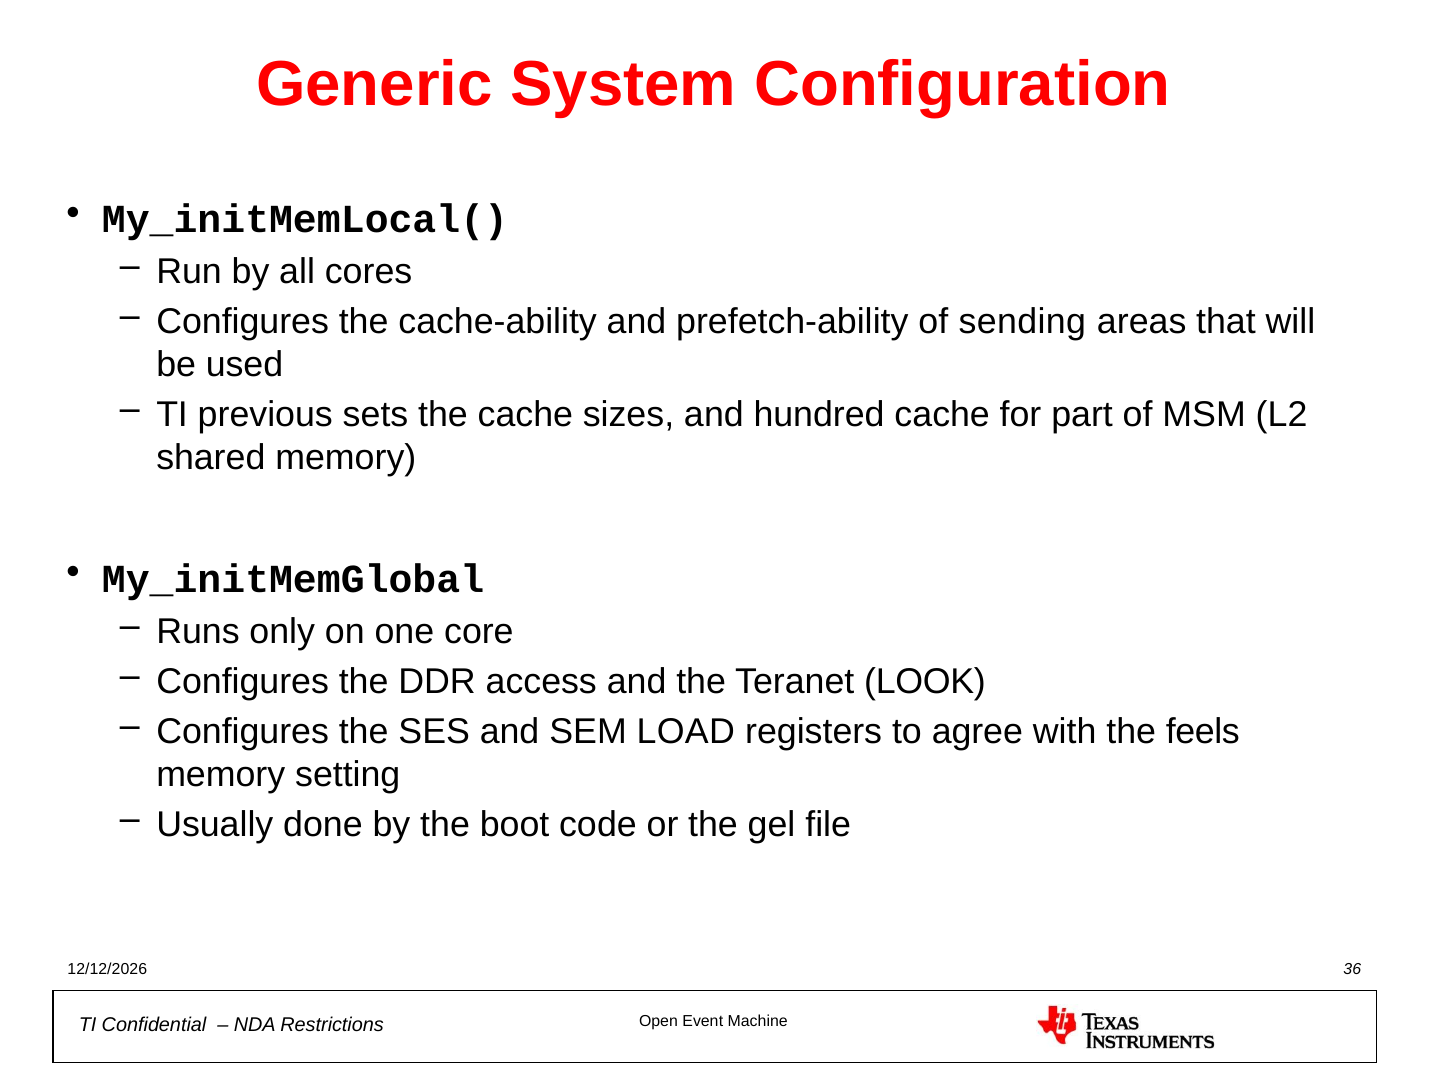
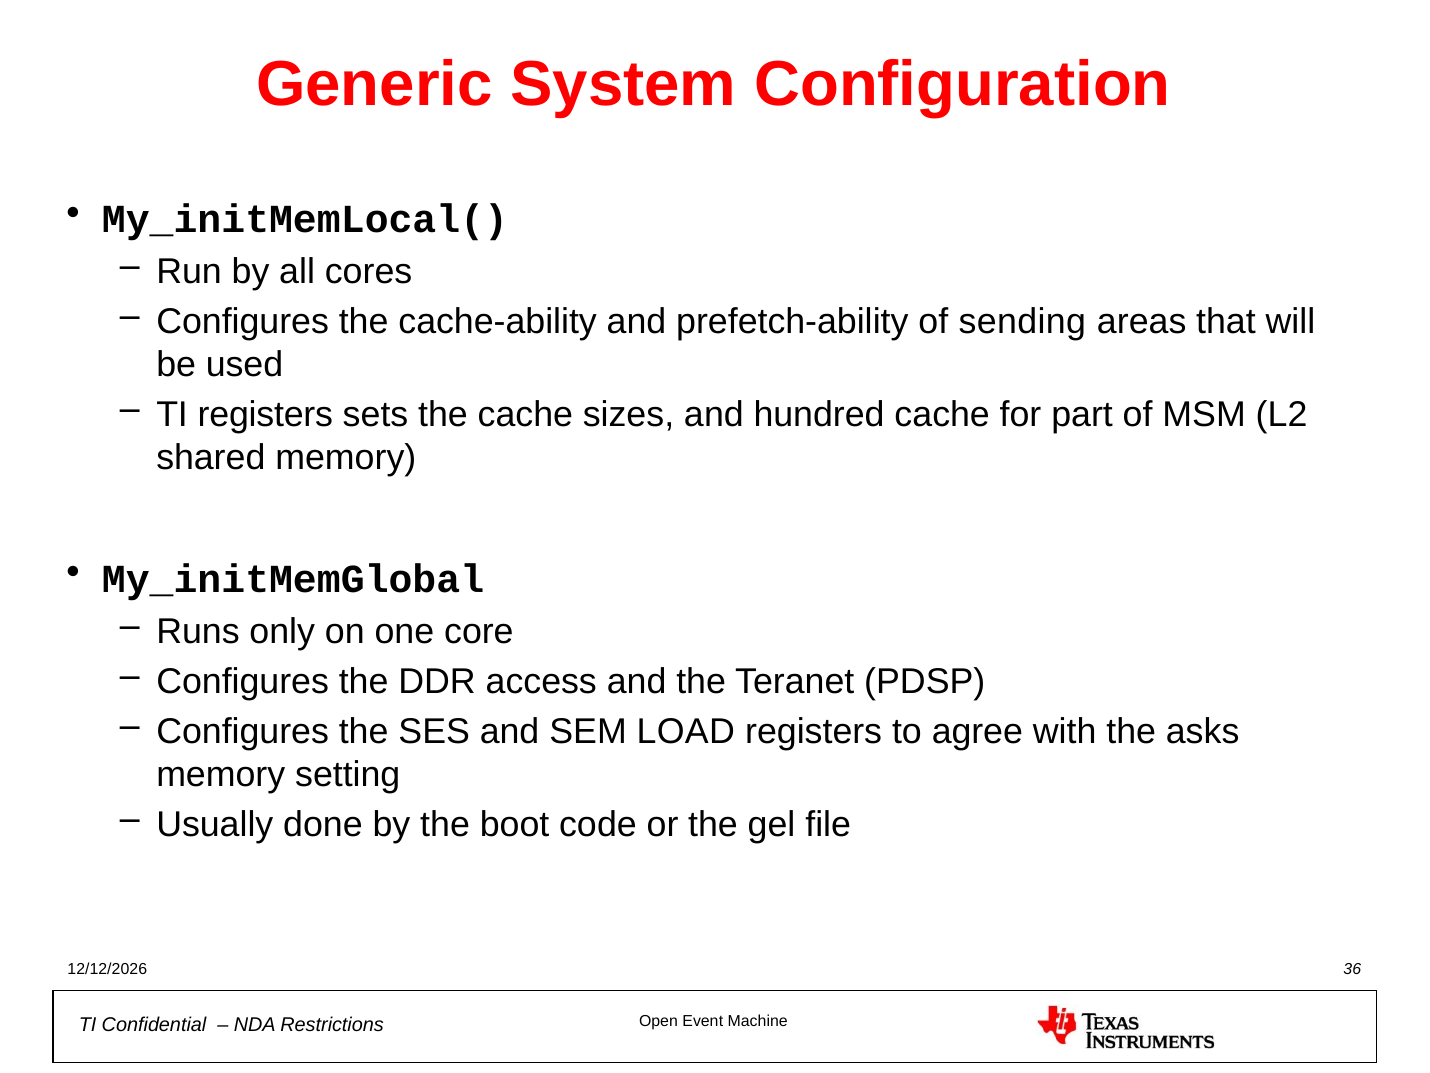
TI previous: previous -> registers
LOOK: LOOK -> PDSP
feels: feels -> asks
